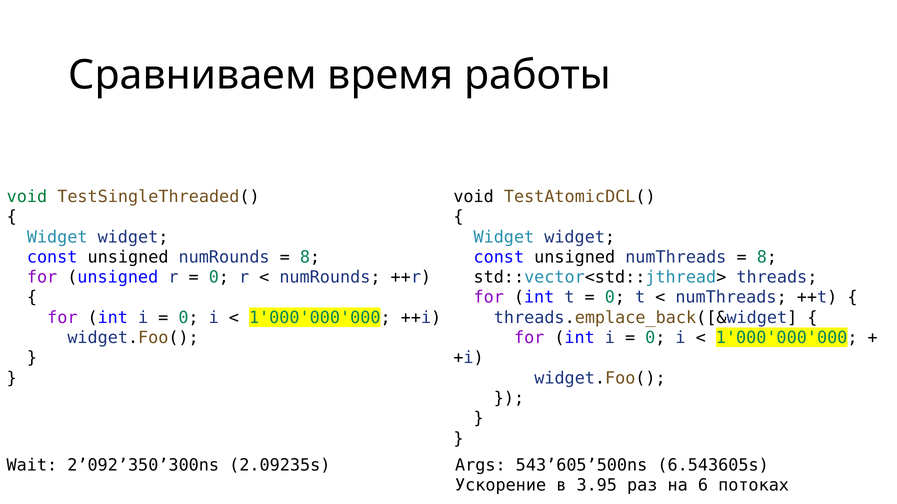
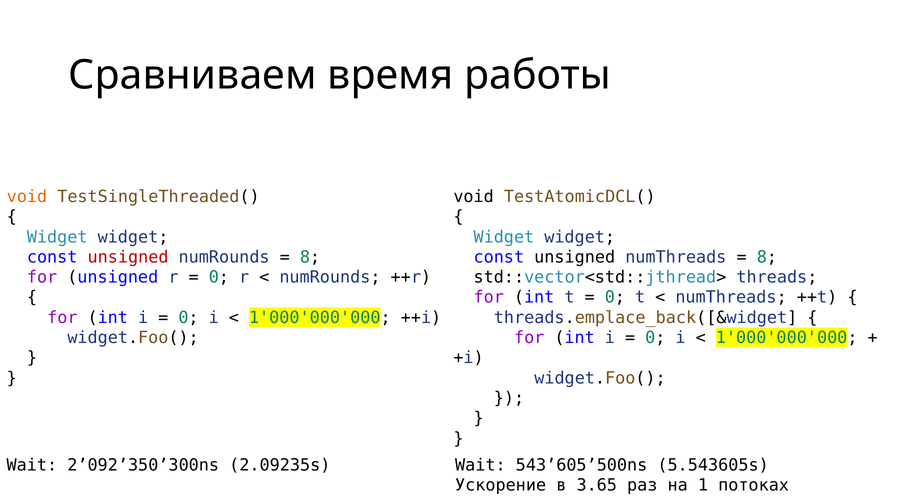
void at (27, 197) colour: green -> orange
unsigned at (128, 257) colour: black -> red
2.09235s Args: Args -> Wait
6.543605s: 6.543605s -> 5.543605s
3.95: 3.95 -> 3.65
6: 6 -> 1
